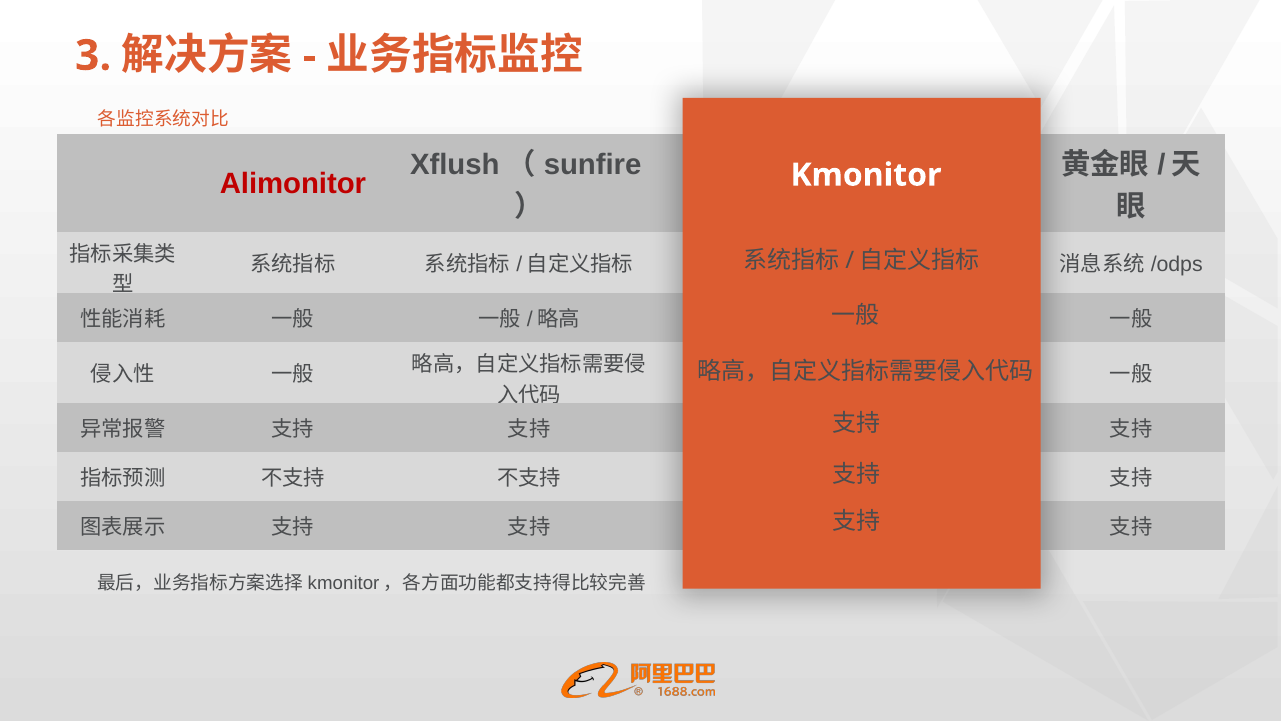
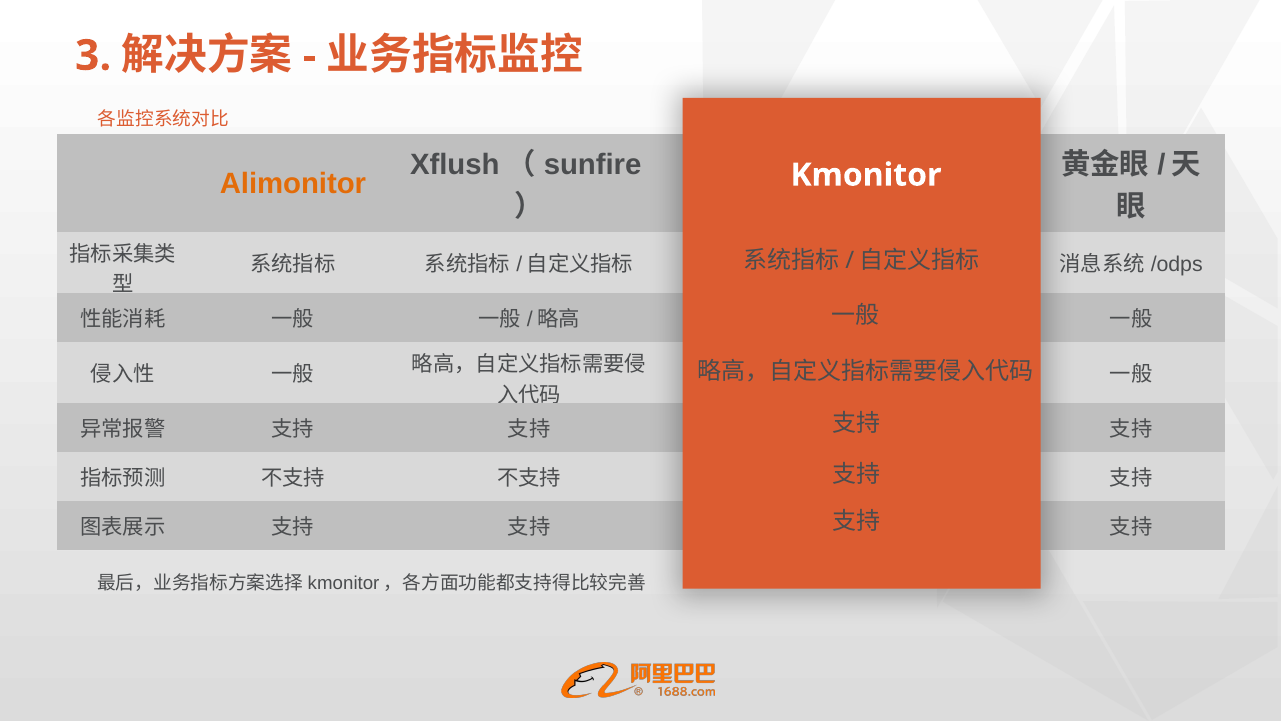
Alimonitor colour: red -> orange
